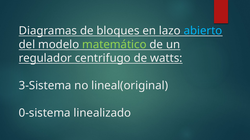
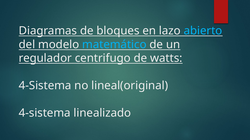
matemático colour: light green -> light blue
3-Sistema at (45, 86): 3-Sistema -> 4-Sistema
0-sistema at (45, 113): 0-sistema -> 4-sistema
